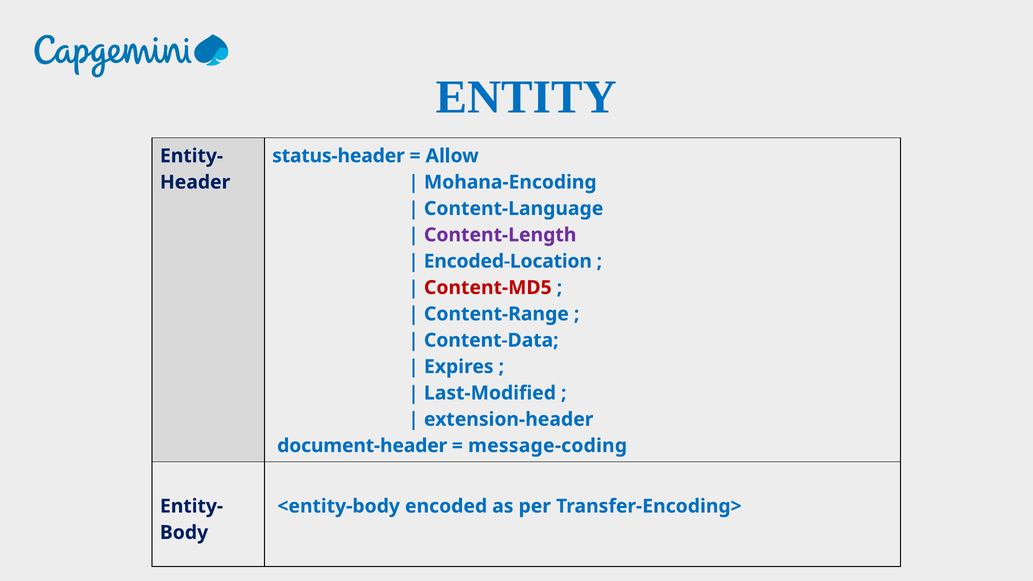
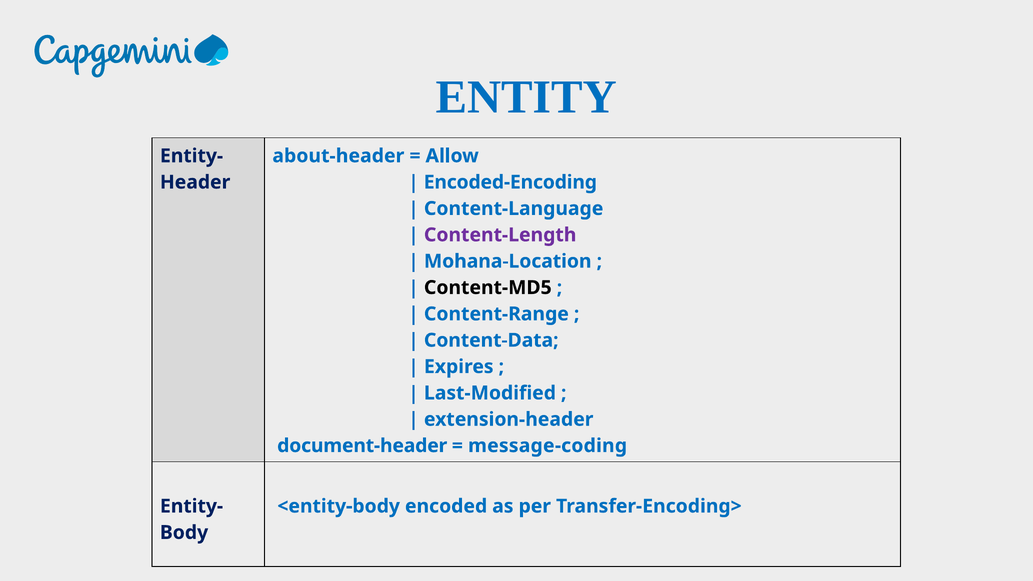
status-header: status-header -> about-header
Mohana-Encoding: Mohana-Encoding -> Encoded-Encoding
Encoded-Location: Encoded-Location -> Mohana-Location
Content-MD5 colour: red -> black
